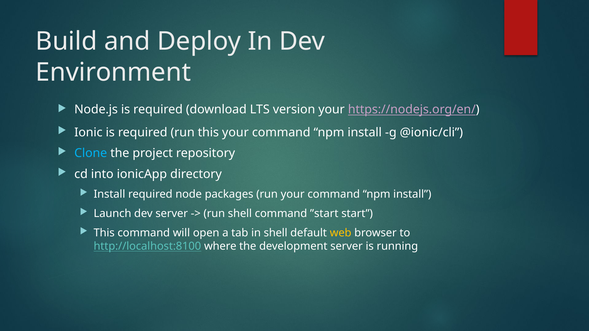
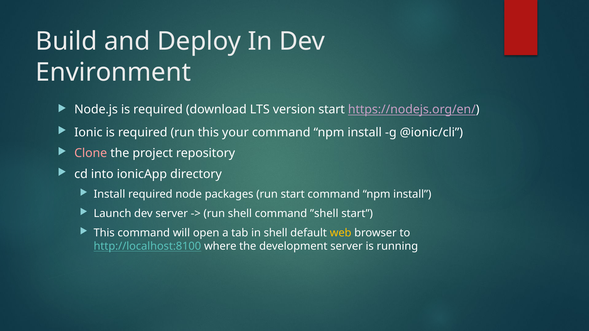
version your: your -> start
Clone colour: light blue -> pink
run your: your -> start
”start: ”start -> ”shell
